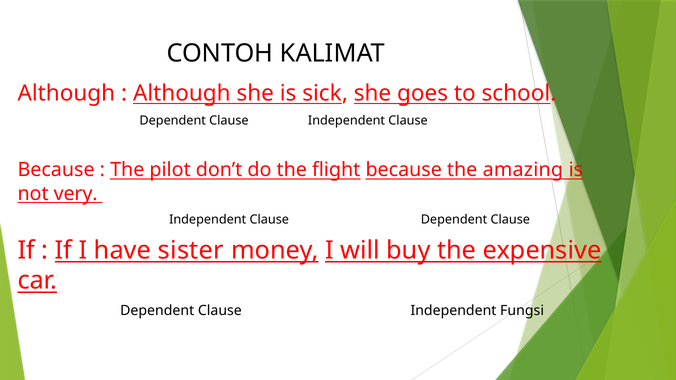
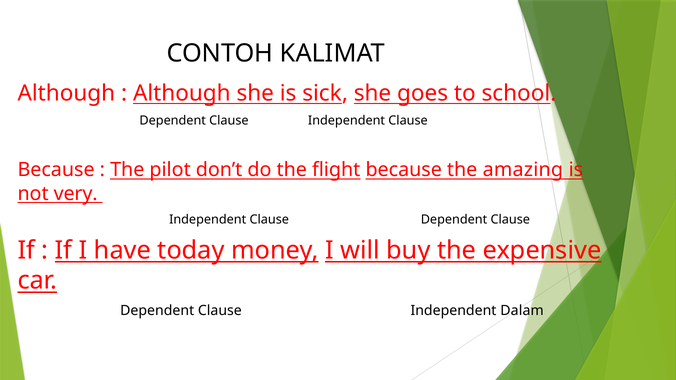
sister: sister -> today
Fungsi: Fungsi -> Dalam
